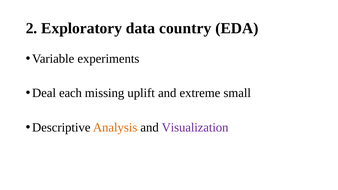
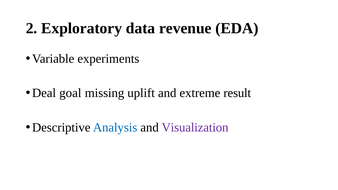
country: country -> revenue
each: each -> goal
small: small -> result
Analysis colour: orange -> blue
